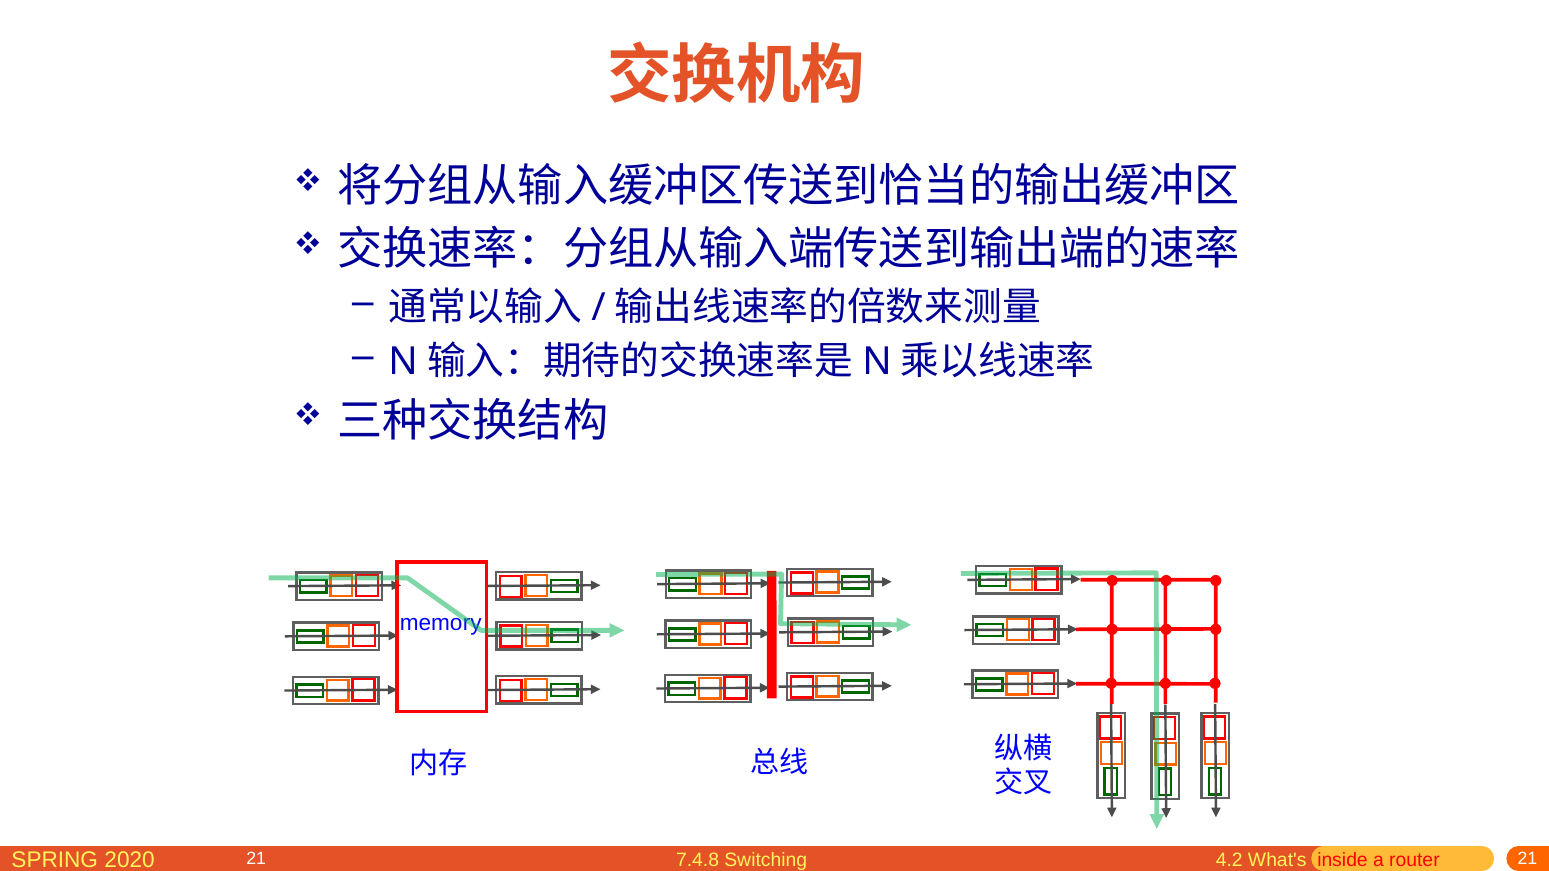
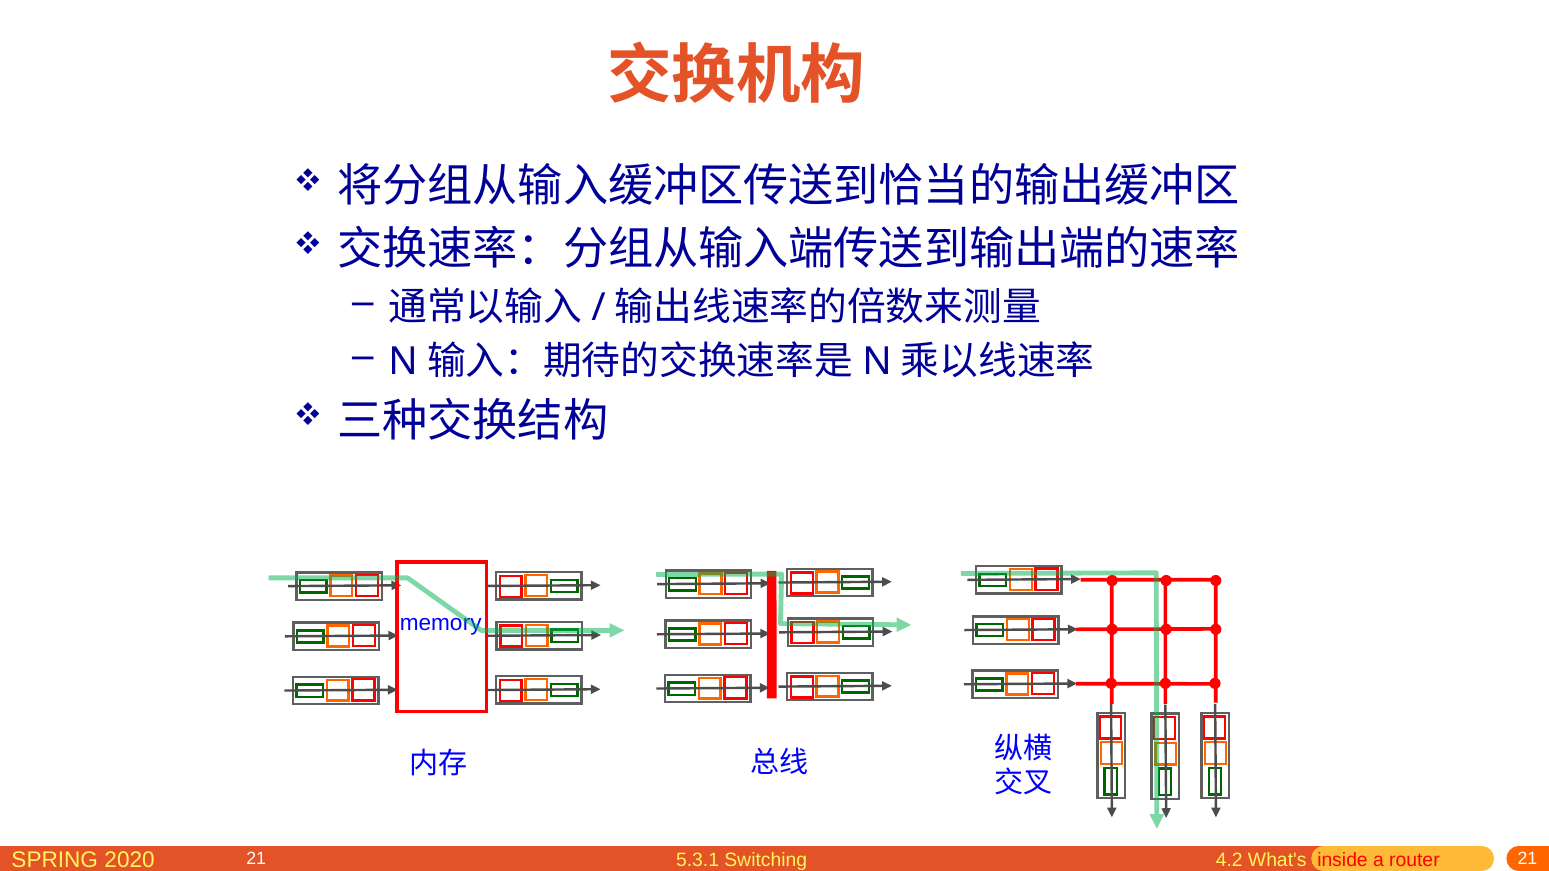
7.4.8: 7.4.8 -> 5.3.1
